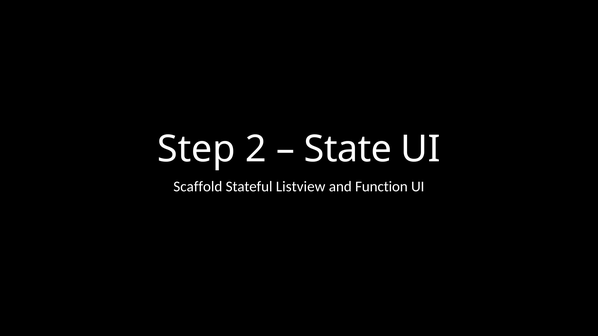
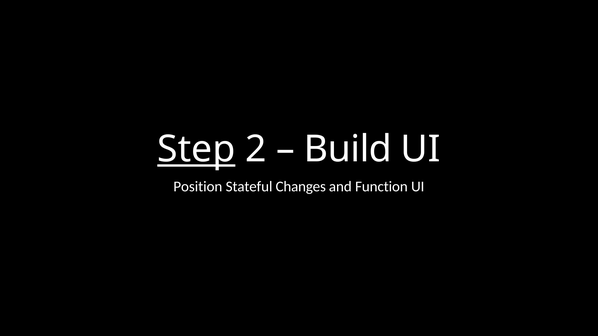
Step underline: none -> present
State: State -> Build
Scaffold: Scaffold -> Position
Listview: Listview -> Changes
